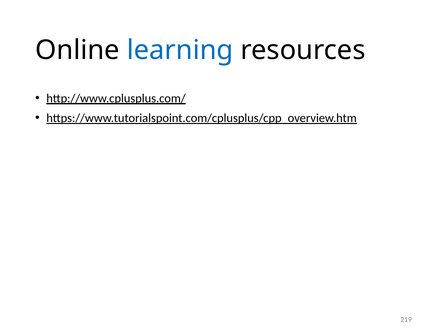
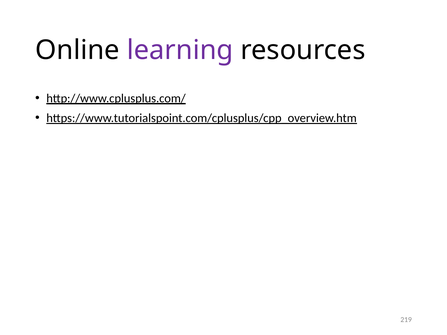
learning colour: blue -> purple
